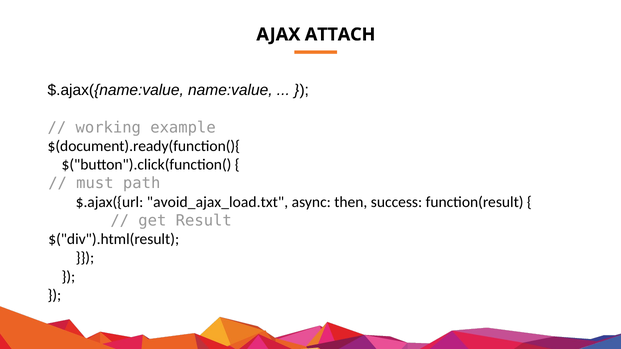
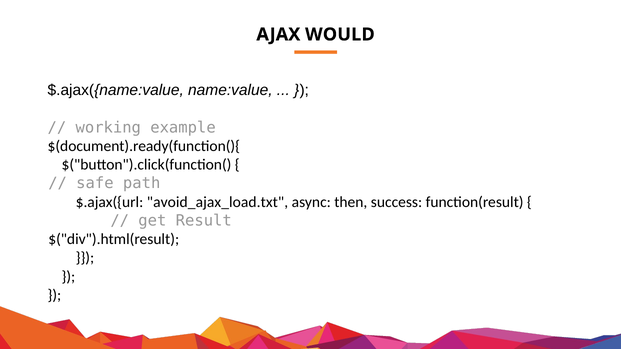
ATTACH: ATTACH -> WOULD
must: must -> safe
